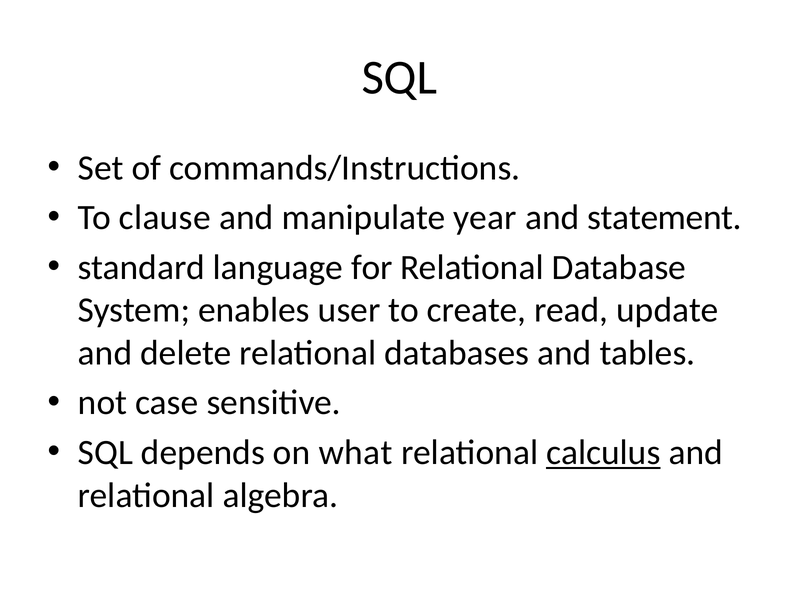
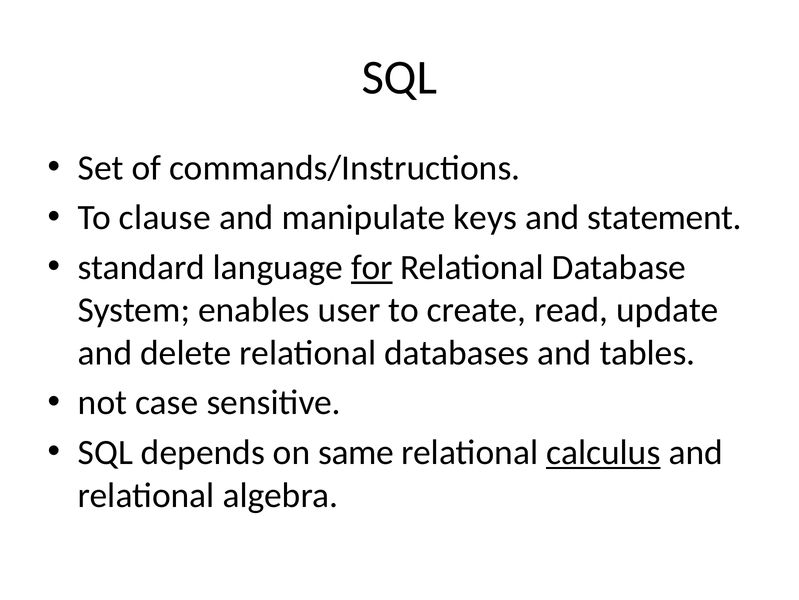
year: year -> keys
for underline: none -> present
what: what -> same
